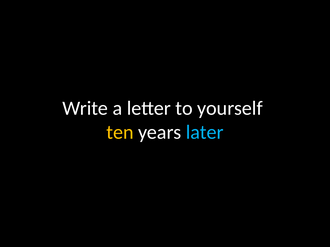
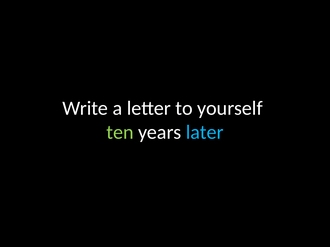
ten colour: yellow -> light green
